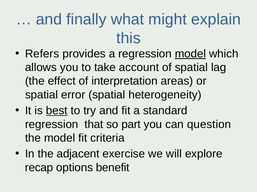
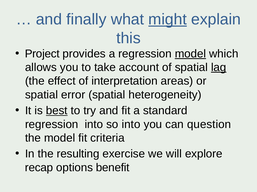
might underline: none -> present
Refers: Refers -> Project
lag underline: none -> present
regression that: that -> into
so part: part -> into
adjacent: adjacent -> resulting
